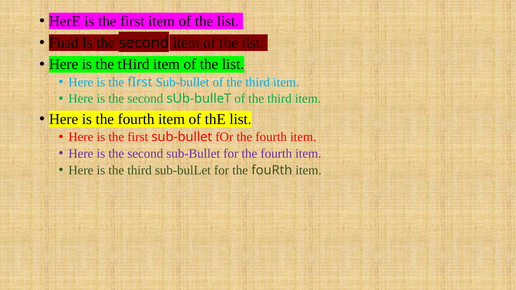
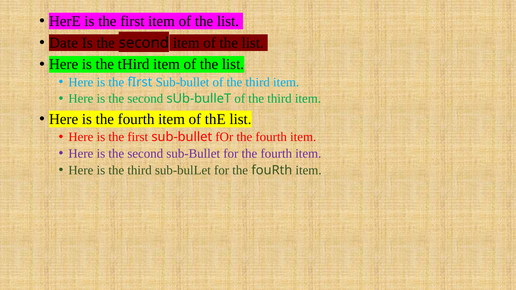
Fuad: Fuad -> Date
